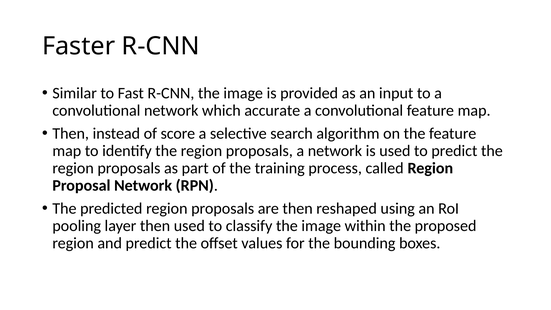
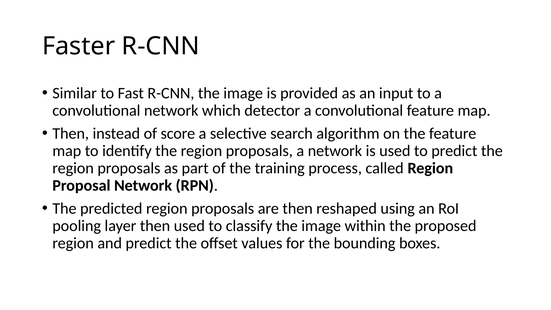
accurate: accurate -> detector
